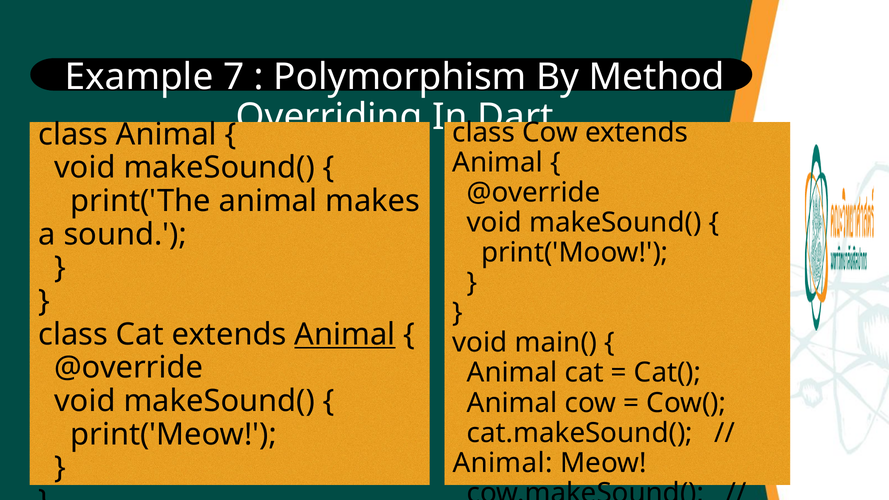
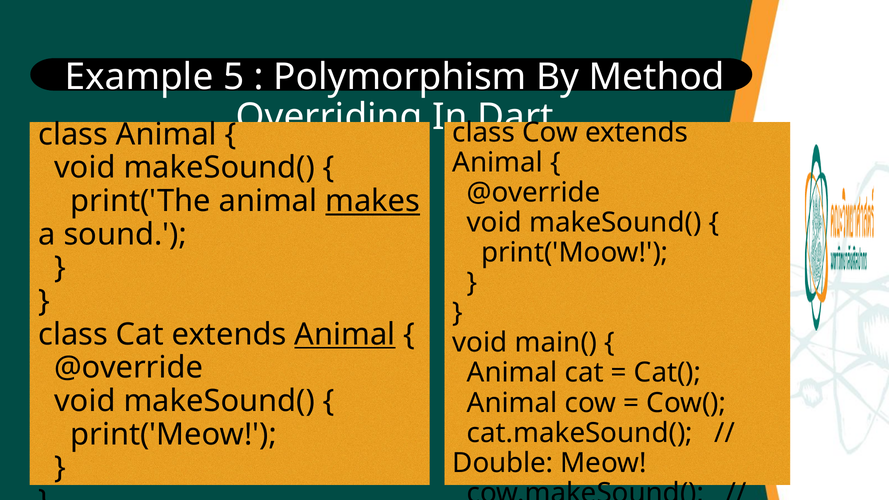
7: 7 -> 5
makes underline: none -> present
Animal at (503, 463): Animal -> Double
